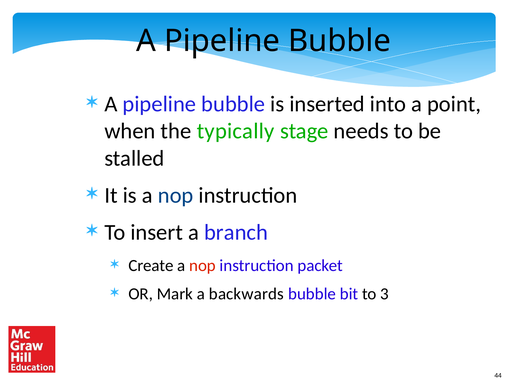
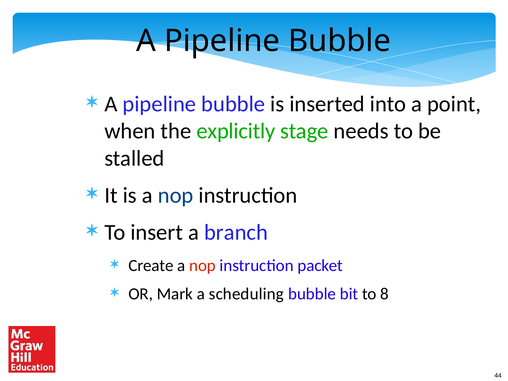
typically: typically -> explicitly
backwards: backwards -> scheduling
3: 3 -> 8
